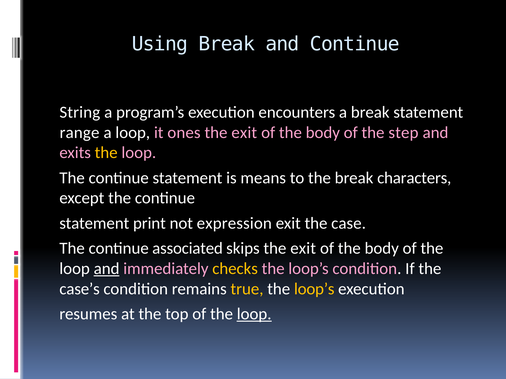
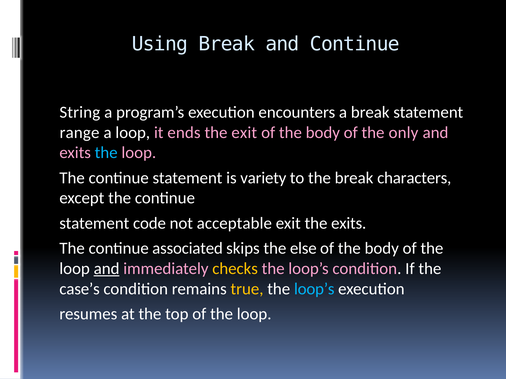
ones: ones -> ends
step: step -> only
the at (106, 153) colour: yellow -> light blue
means: means -> variety
print: print -> code
expression: expression -> acceptable
the case: case -> exits
skips the exit: exit -> else
loop’s at (314, 289) colour: yellow -> light blue
loop at (254, 314) underline: present -> none
